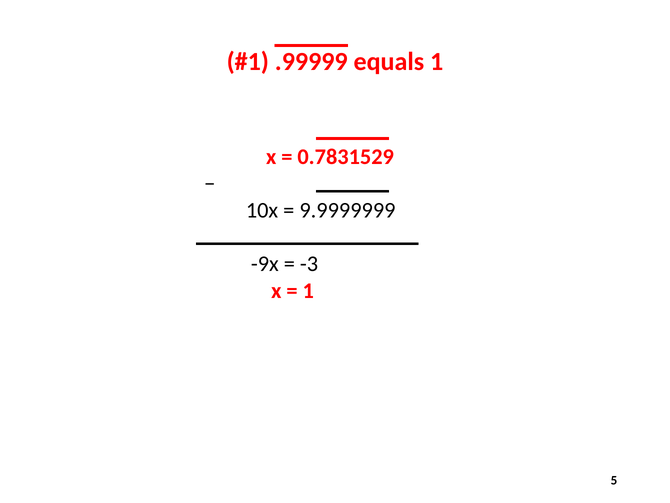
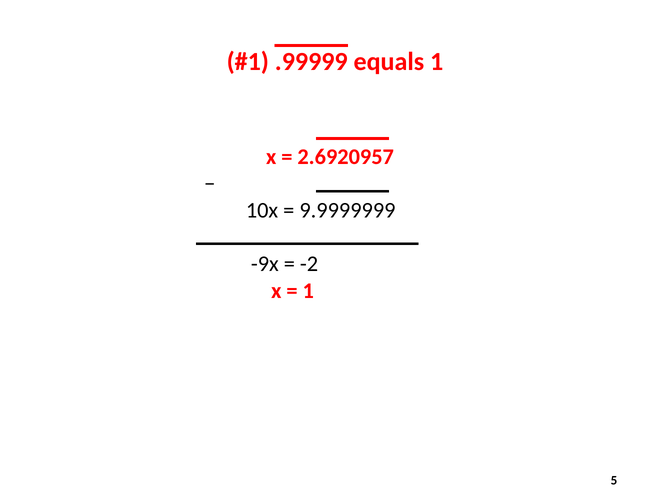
0.7831529: 0.7831529 -> 2.6920957
-3: -3 -> -2
